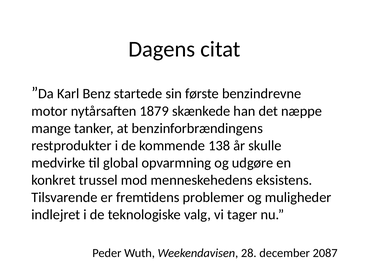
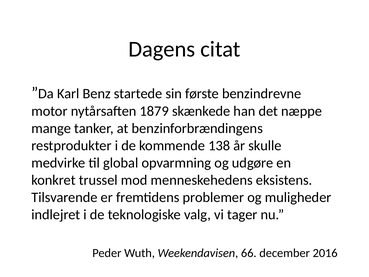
28: 28 -> 66
2087: 2087 -> 2016
